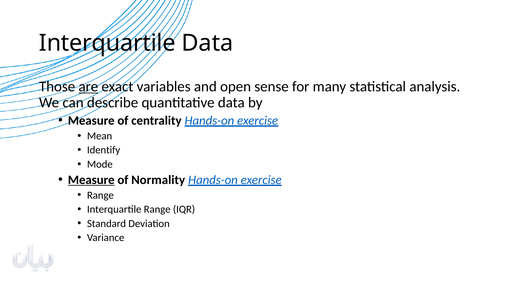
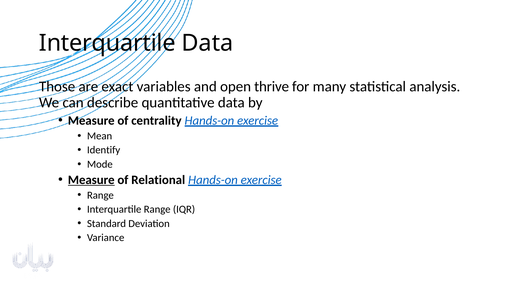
are underline: present -> none
sense: sense -> thrive
Normality: Normality -> Relational
